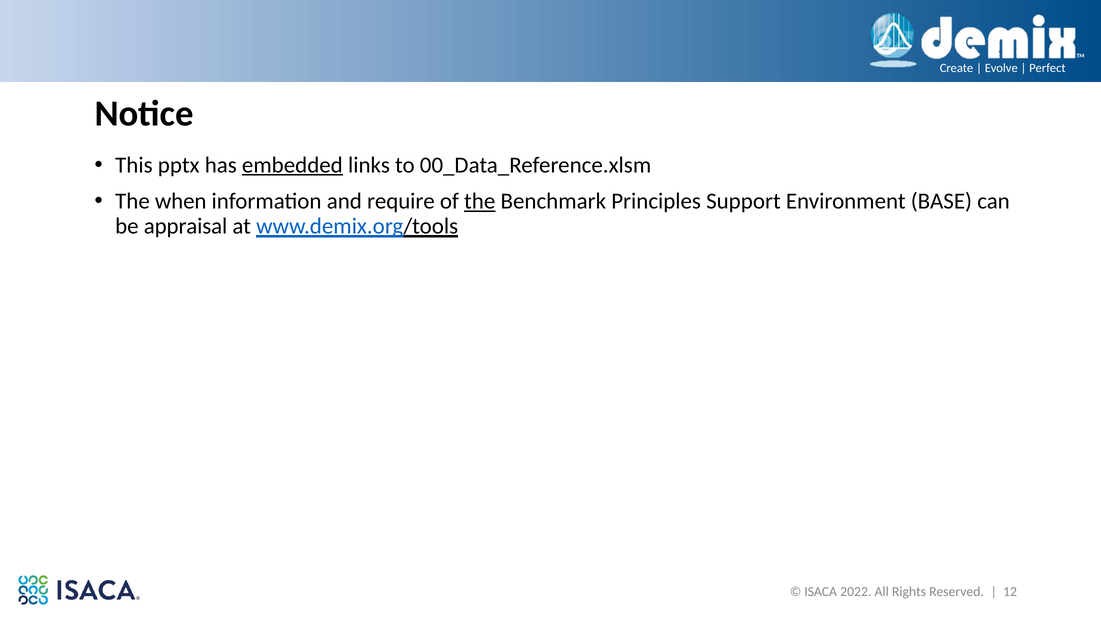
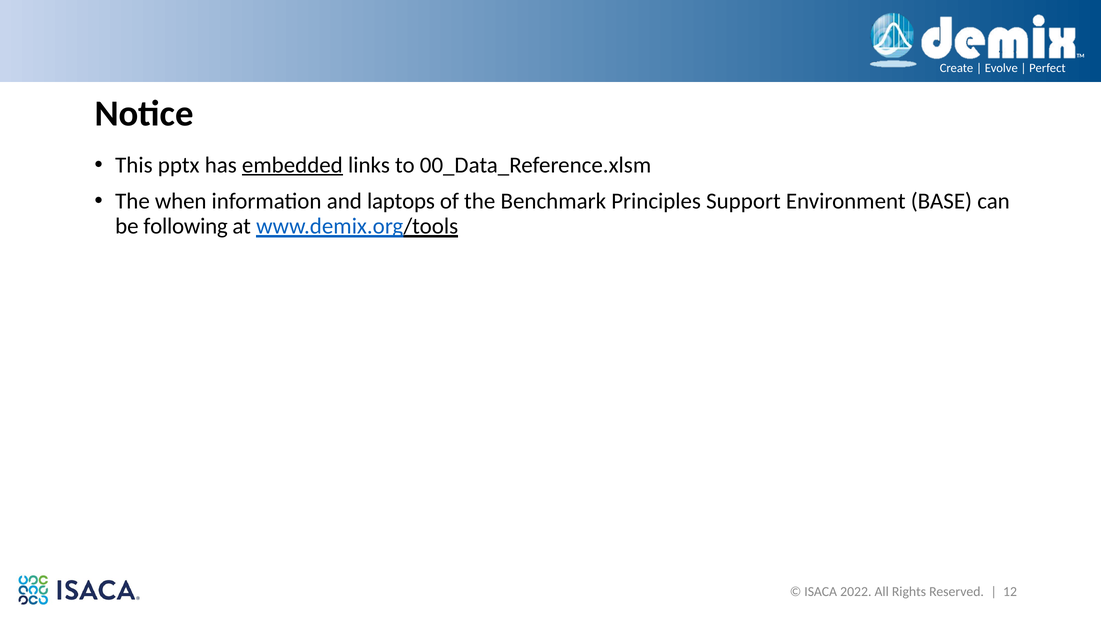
require: require -> laptops
the at (480, 201) underline: present -> none
appraisal: appraisal -> following
